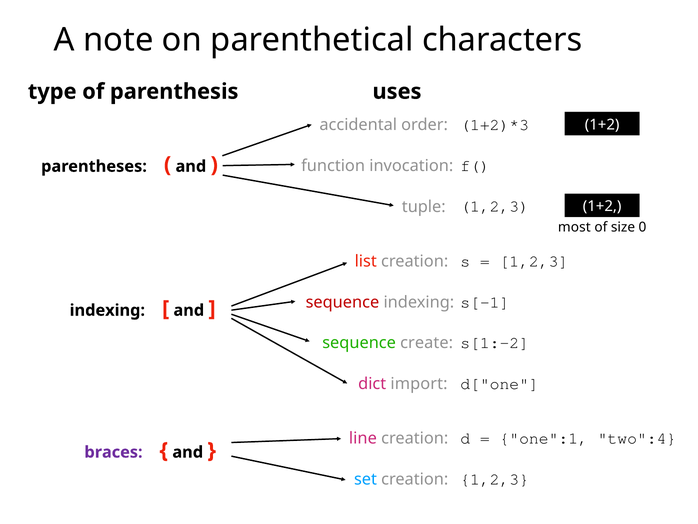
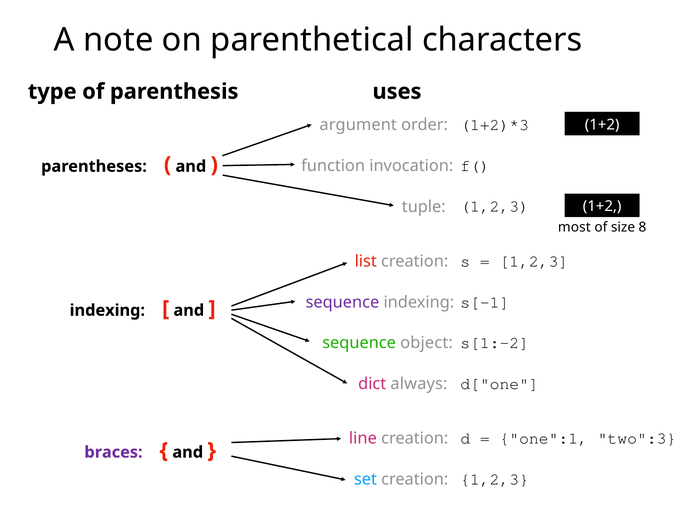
accidental: accidental -> argument
0: 0 -> 8
sequence at (342, 302) colour: red -> purple
create: create -> object
import: import -> always
two":4: two":4 -> two":3
